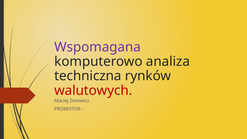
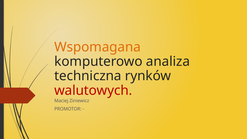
Wspomagana colour: purple -> orange
